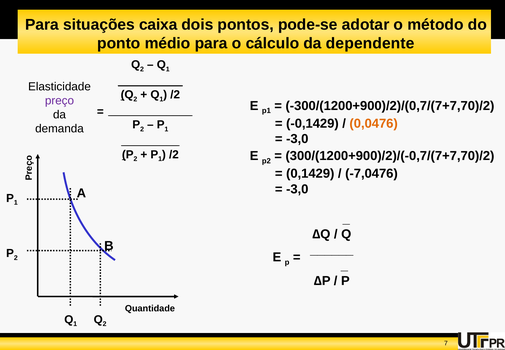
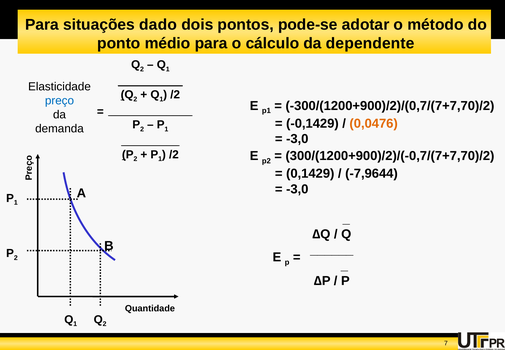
caixa: caixa -> dado
preço colour: purple -> blue
-7,0476: -7,0476 -> -7,9644
